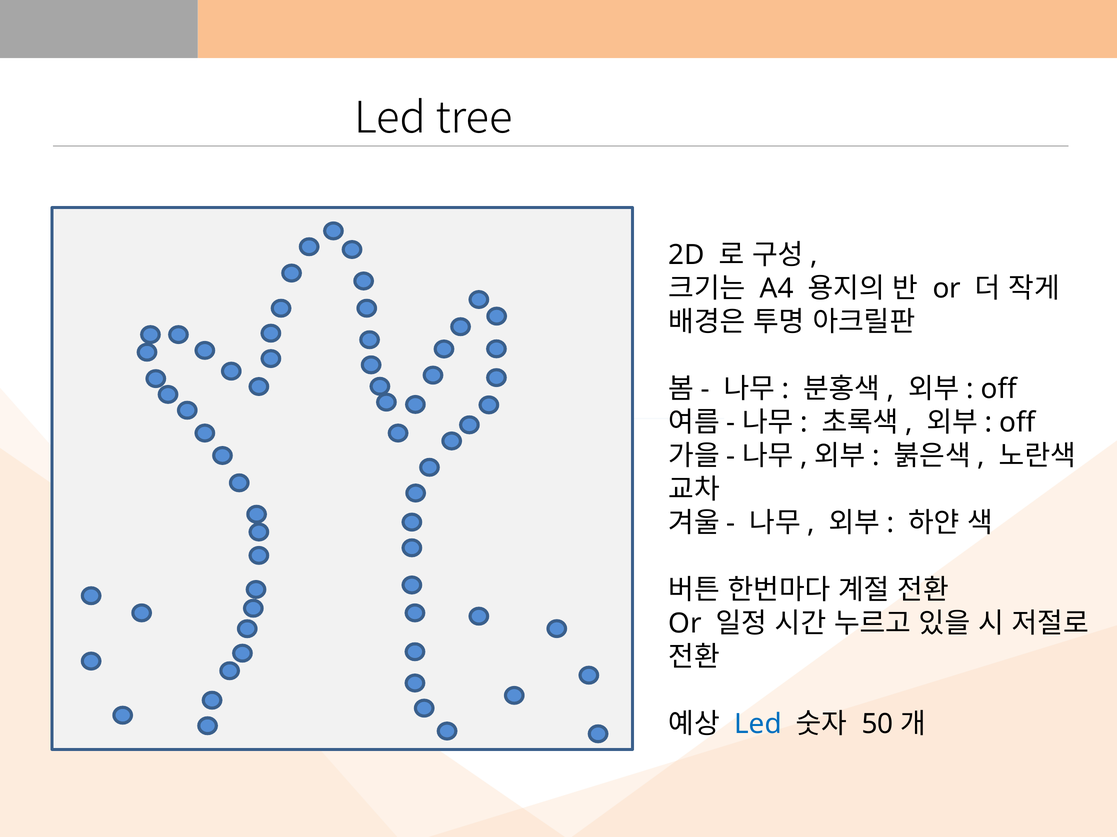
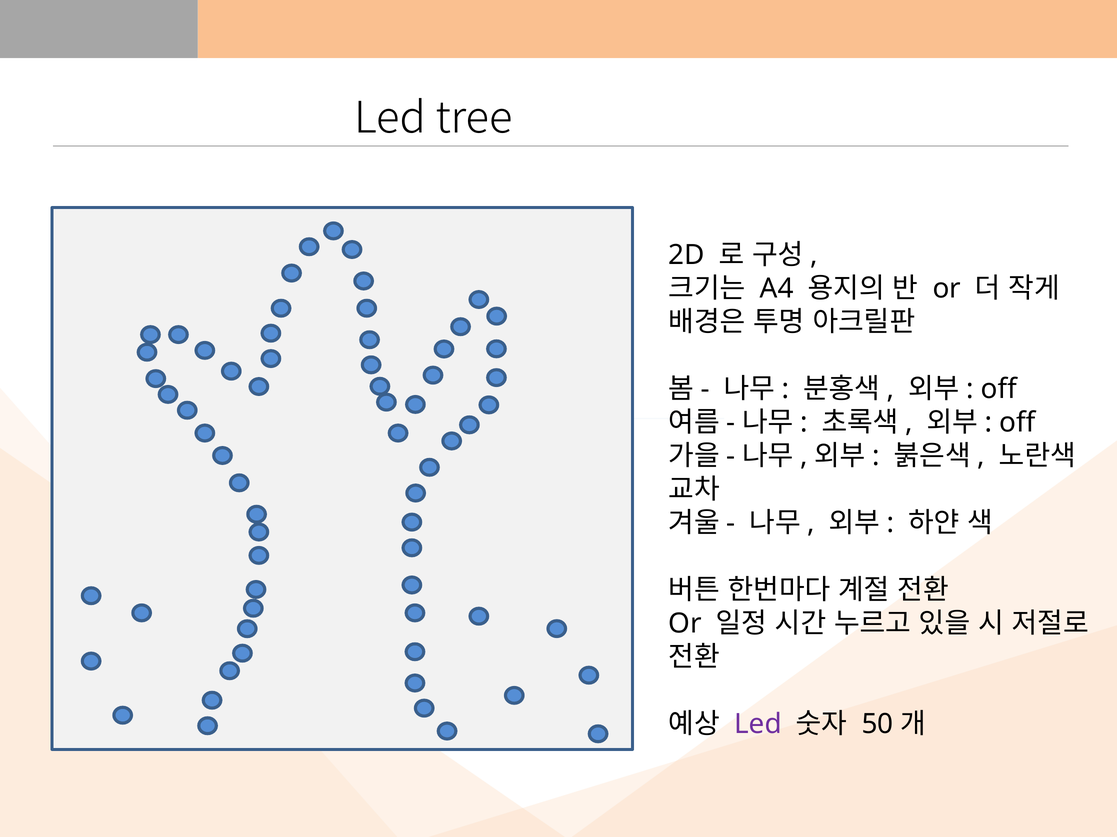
Led at (758, 724) colour: blue -> purple
